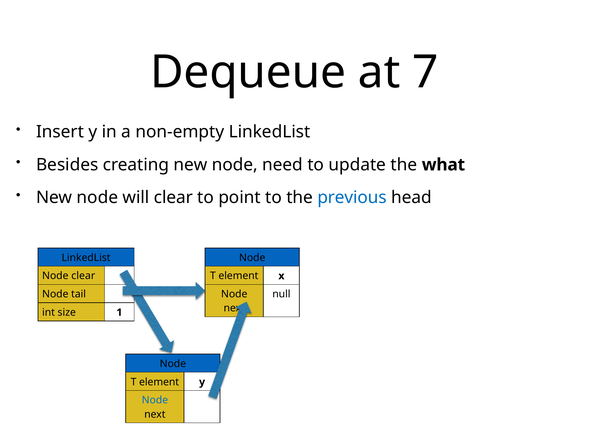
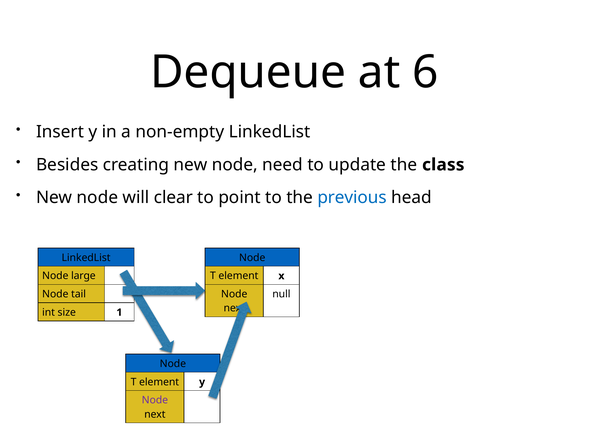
7: 7 -> 6
what: what -> class
Node clear: clear -> large
Node at (155, 400) colour: blue -> purple
